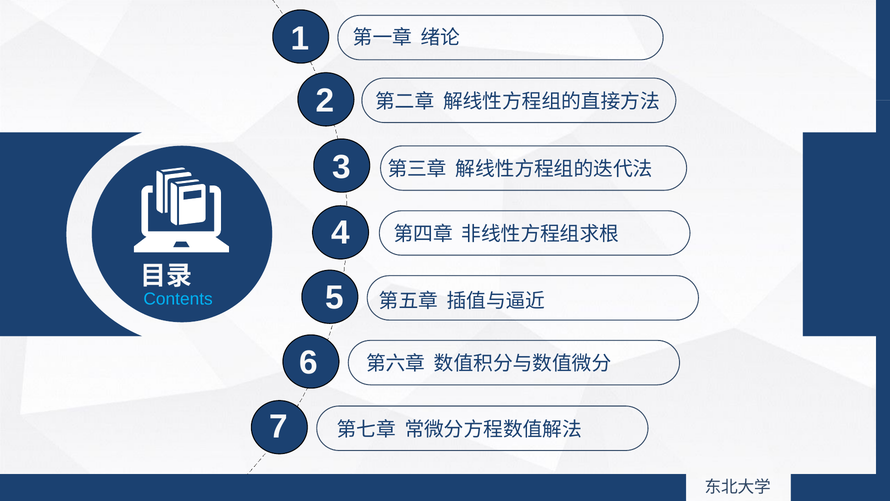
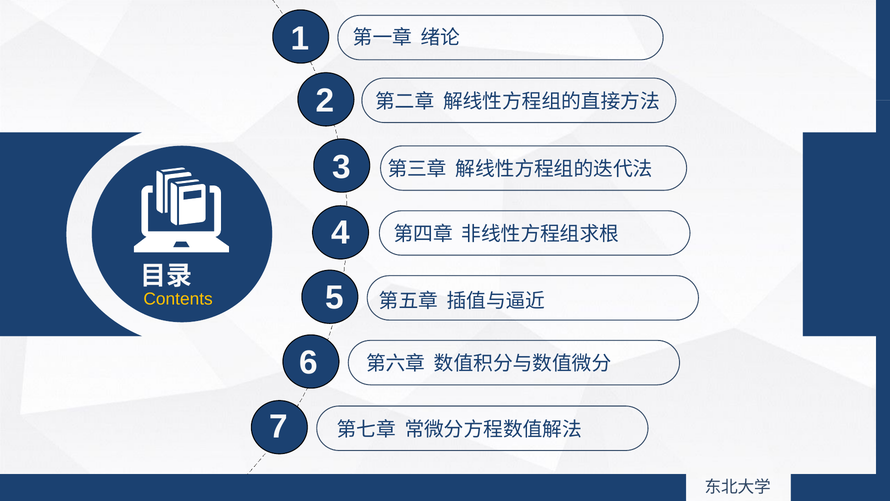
Contents colour: light blue -> yellow
